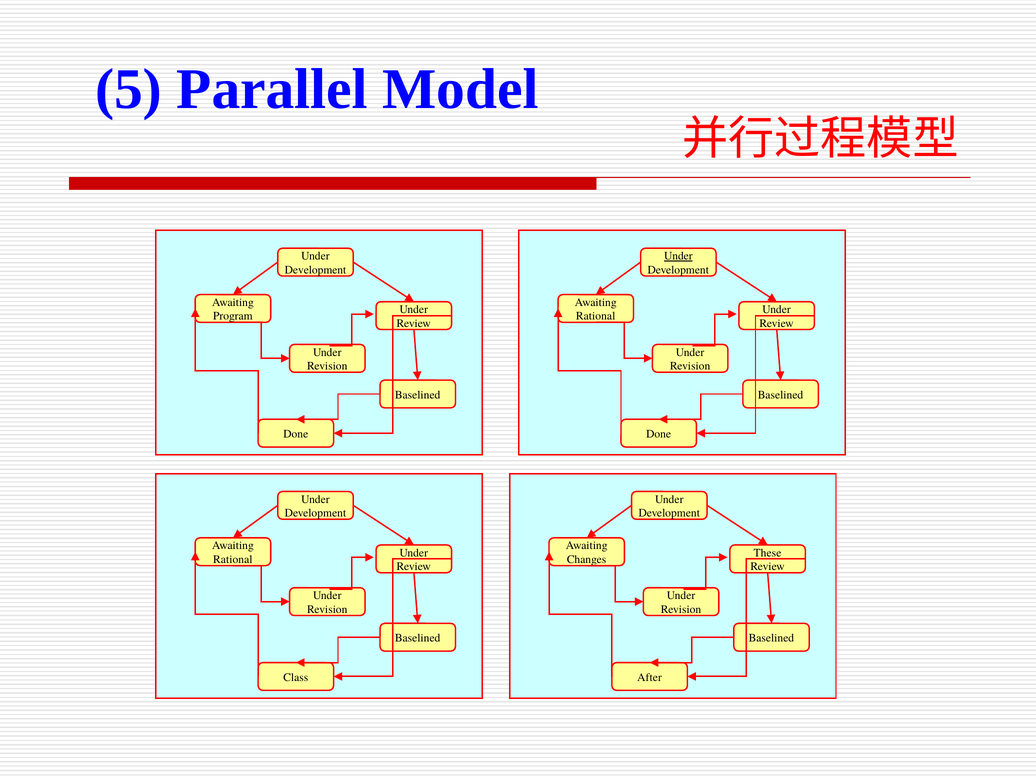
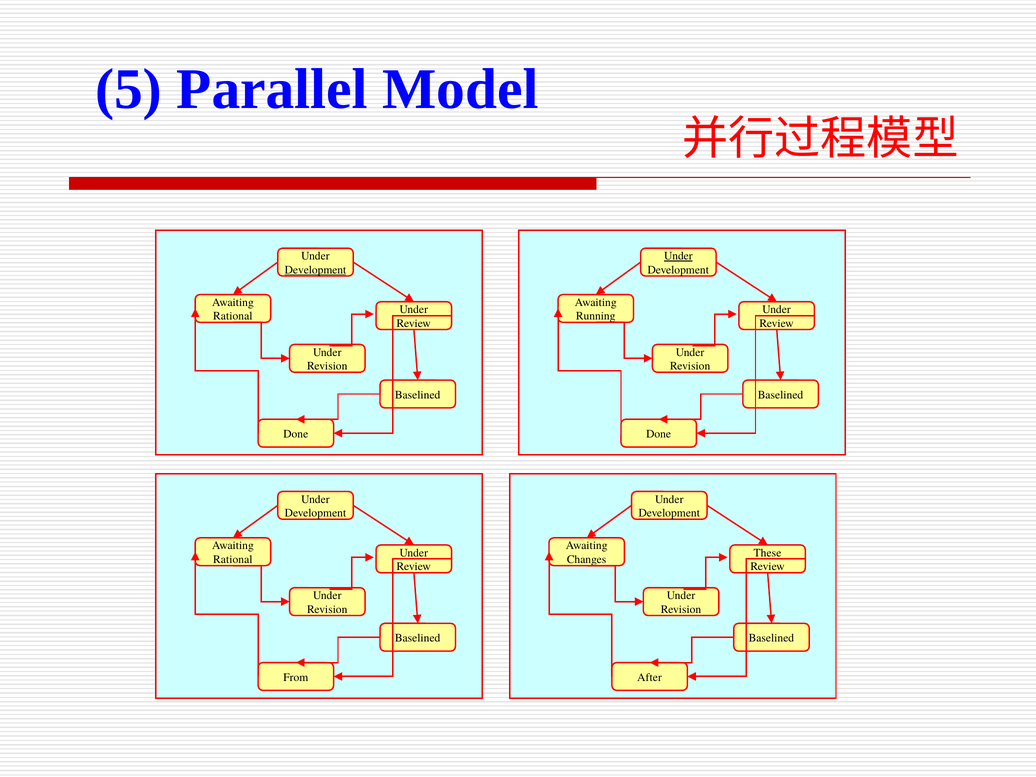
Development at (315, 270) underline: none -> present
Program at (233, 316): Program -> Rational
Rational at (596, 316): Rational -> Running
Class: Class -> From
